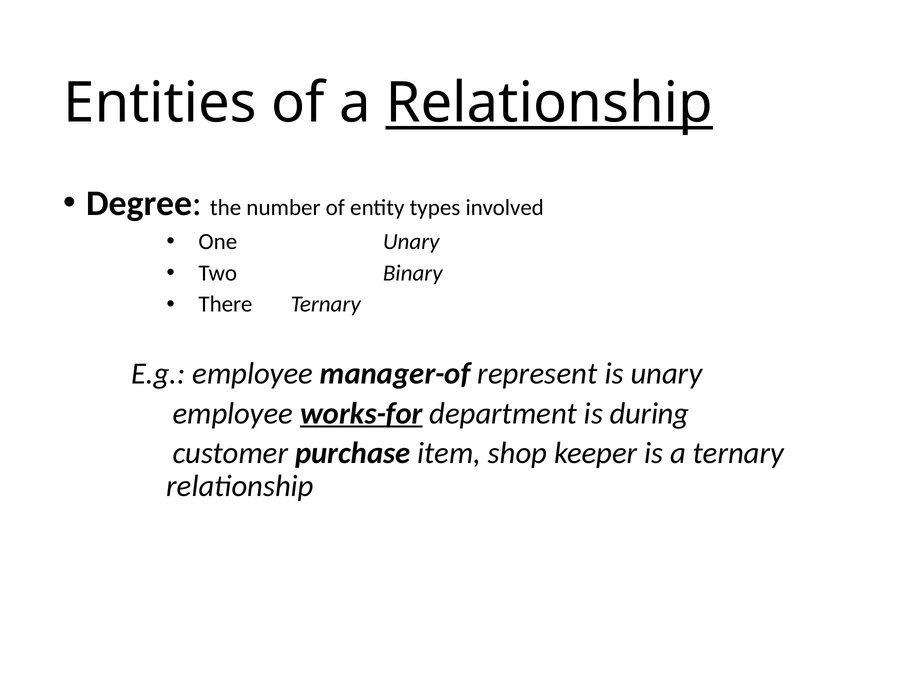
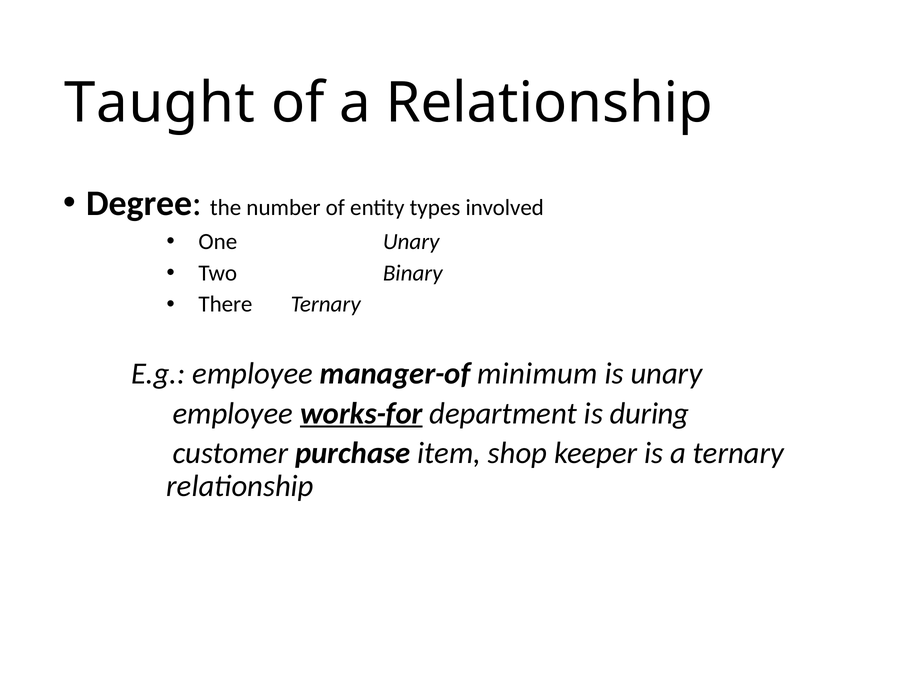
Entities: Entities -> Taught
Relationship at (549, 103) underline: present -> none
represent: represent -> minimum
